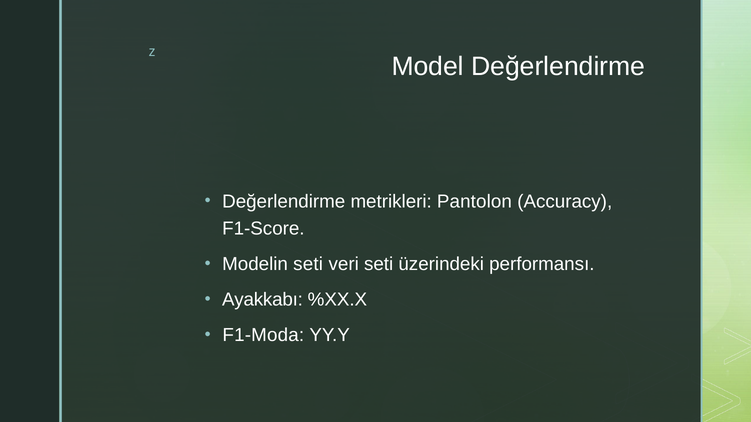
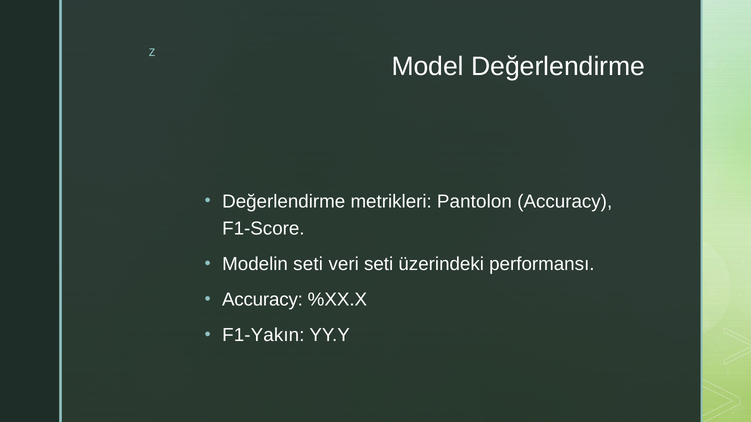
Ayakkabı at (262, 300): Ayakkabı -> Accuracy
F1-Moda: F1-Moda -> F1-Yakın
